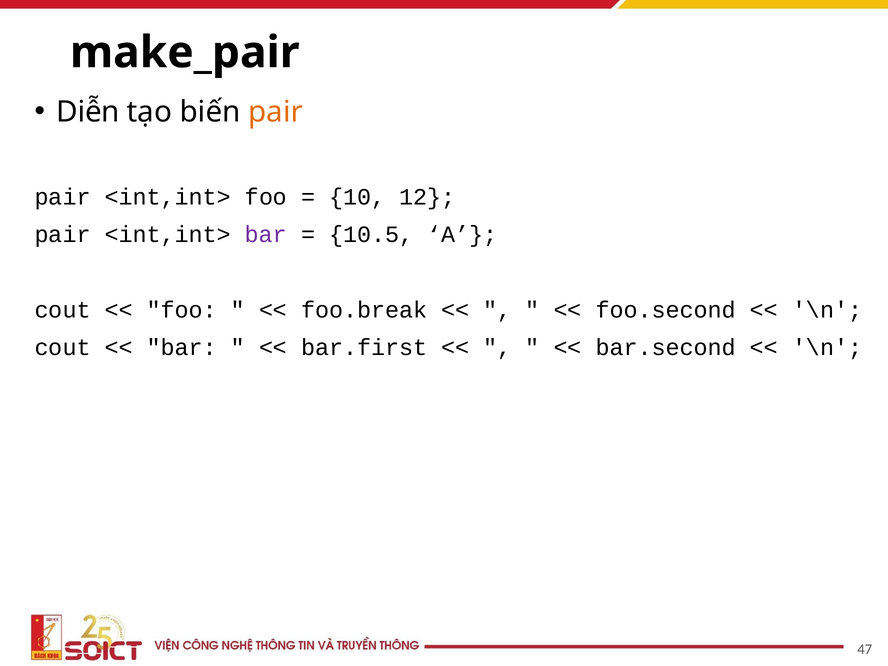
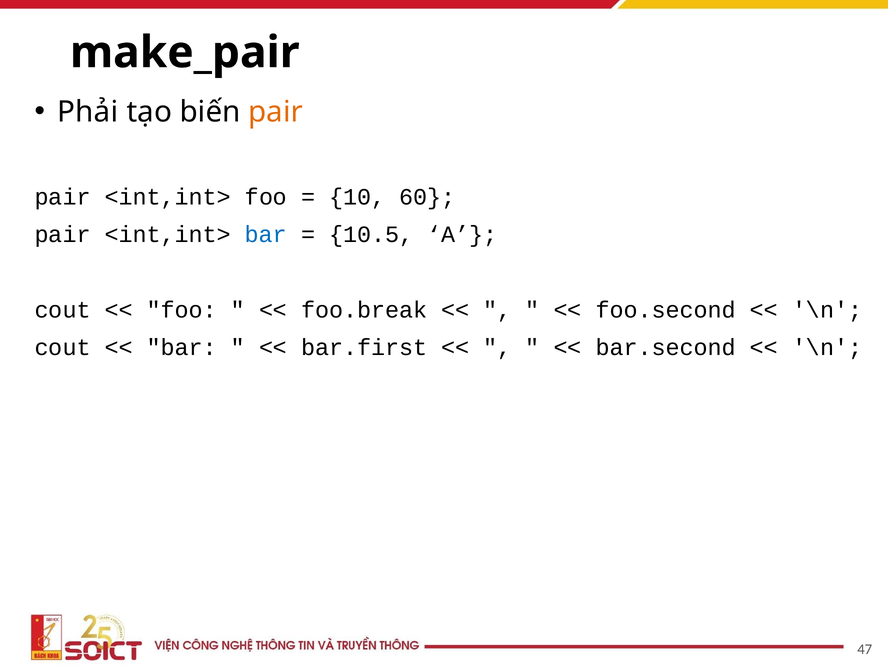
Diễn: Diễn -> Phải
12: 12 -> 60
bar at (266, 235) colour: purple -> blue
